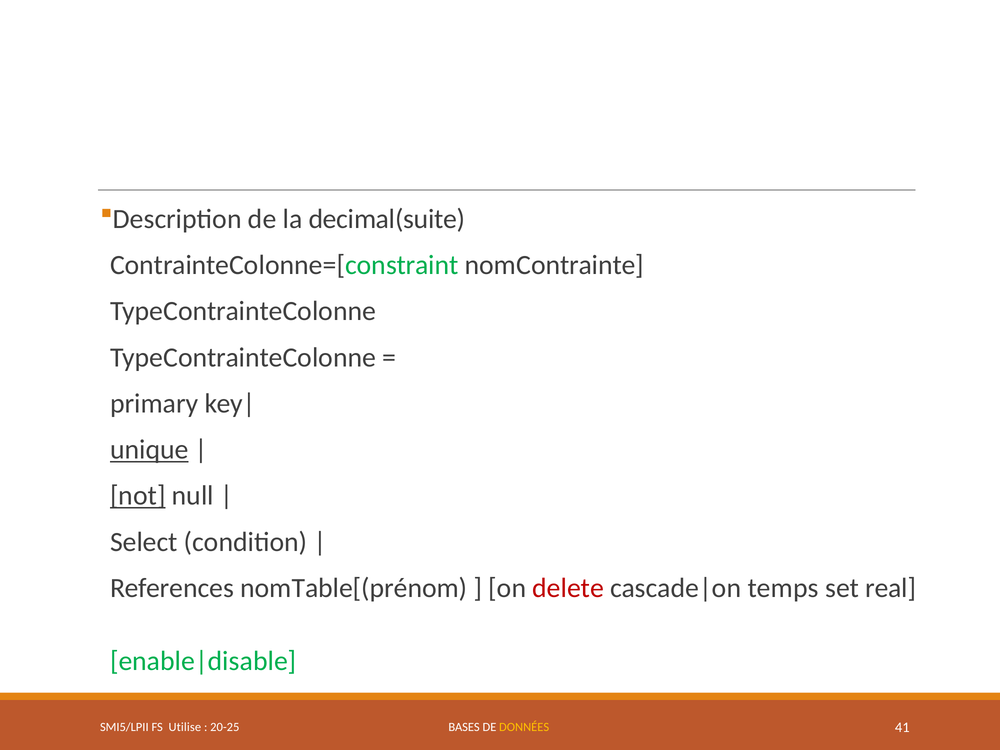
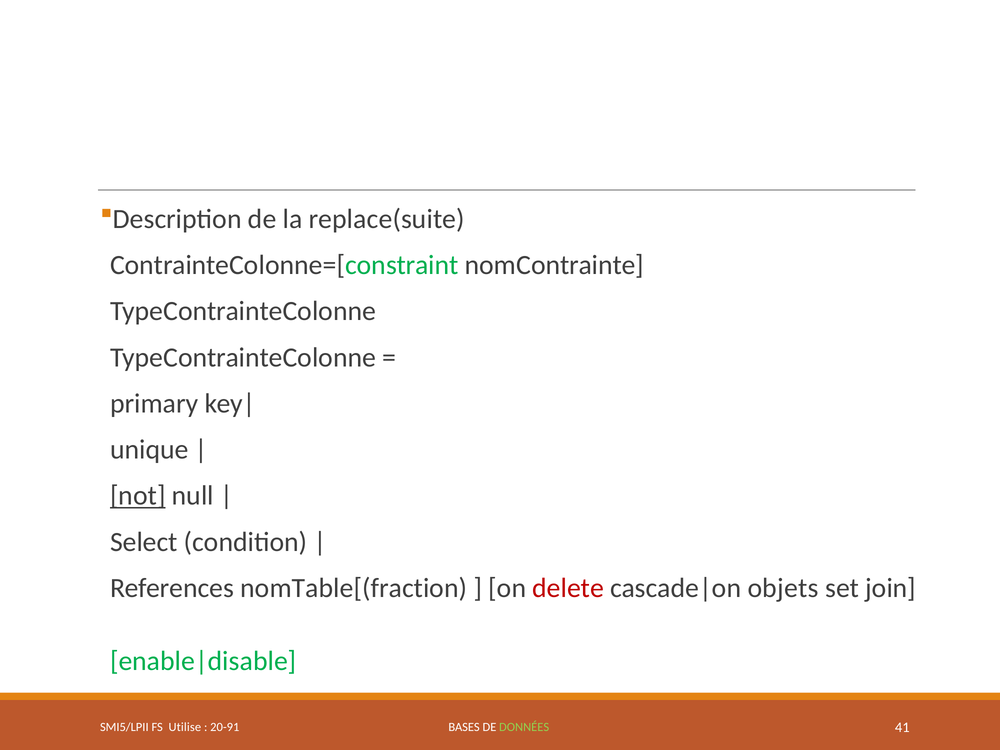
decimal(suite: decimal(suite -> replace(suite
unique underline: present -> none
nomTable[(prénom: nomTable[(prénom -> nomTable[(fraction
temps: temps -> objets
real: real -> join
20-25: 20-25 -> 20-91
DONNÉES colour: yellow -> light green
